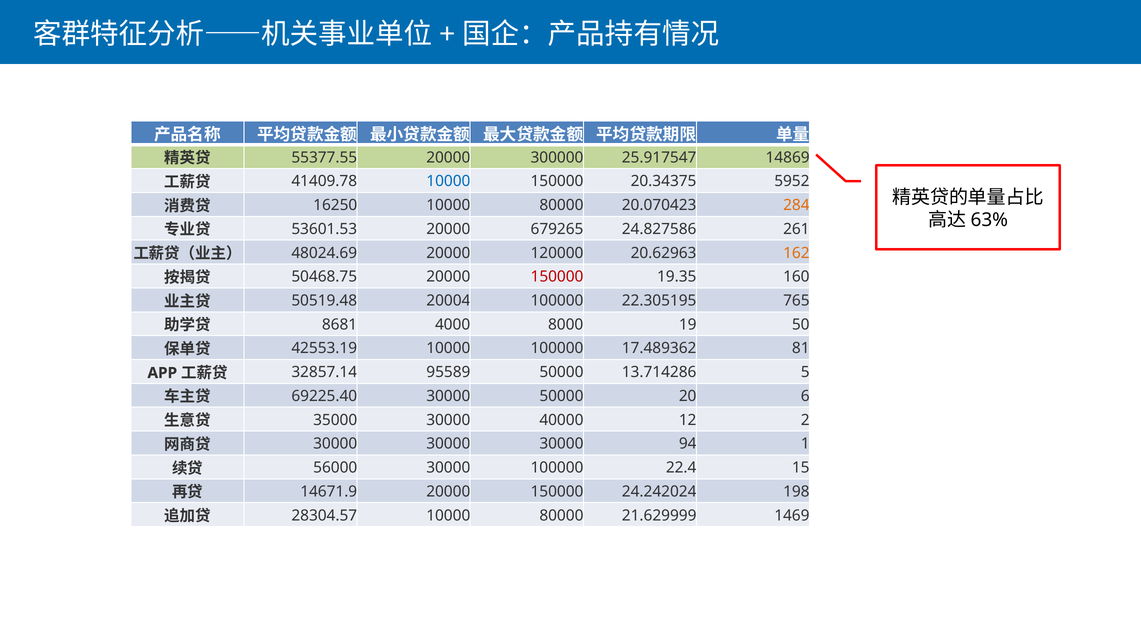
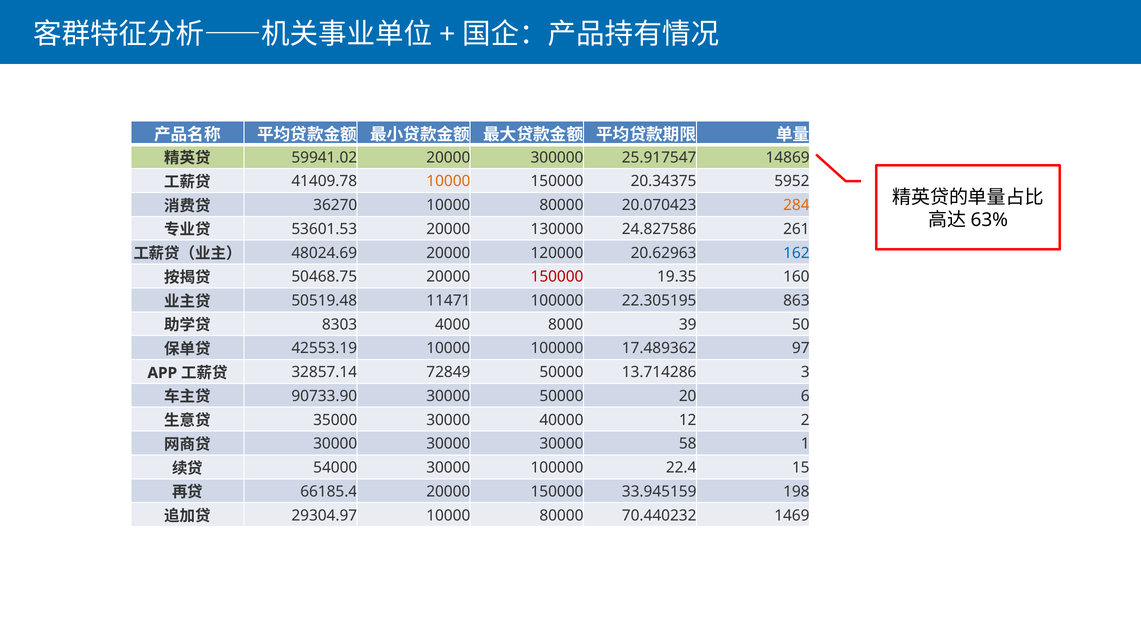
55377.55: 55377.55 -> 59941.02
10000 at (448, 181) colour: blue -> orange
16250: 16250 -> 36270
679265: 679265 -> 130000
162 colour: orange -> blue
20004: 20004 -> 11471
765: 765 -> 863
8681: 8681 -> 8303
19: 19 -> 39
81: 81 -> 97
95589: 95589 -> 72849
5: 5 -> 3
69225.40: 69225.40 -> 90733.90
94: 94 -> 58
56000: 56000 -> 54000
14671.9: 14671.9 -> 66185.4
24.242024: 24.242024 -> 33.945159
28304.57: 28304.57 -> 29304.97
21.629999: 21.629999 -> 70.440232
